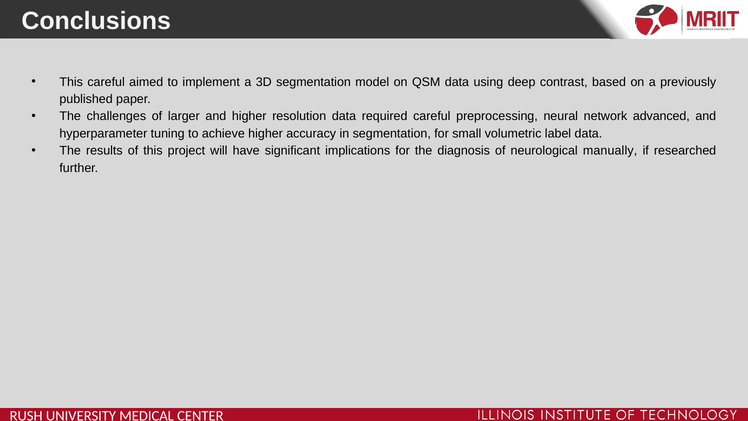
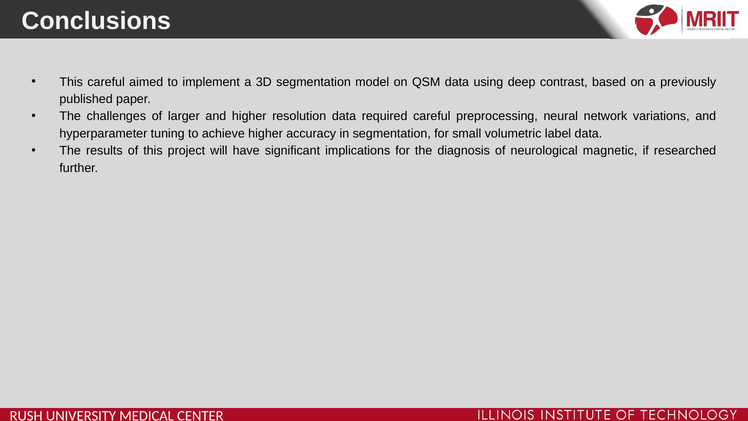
advanced: advanced -> variations
manually: manually -> magnetic
